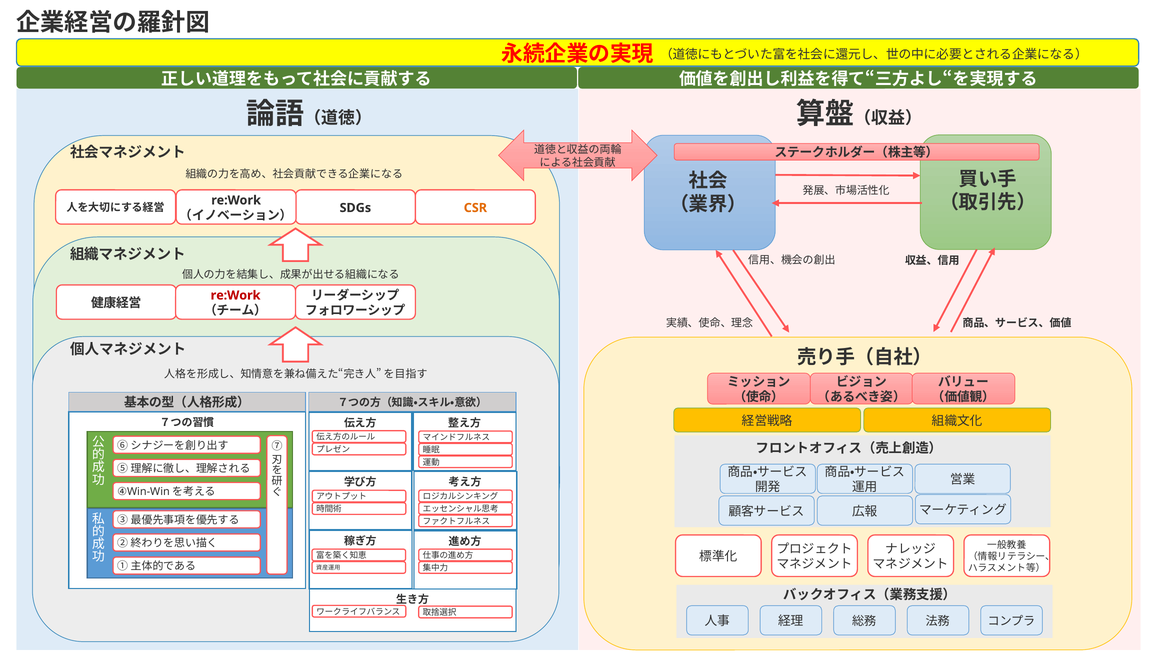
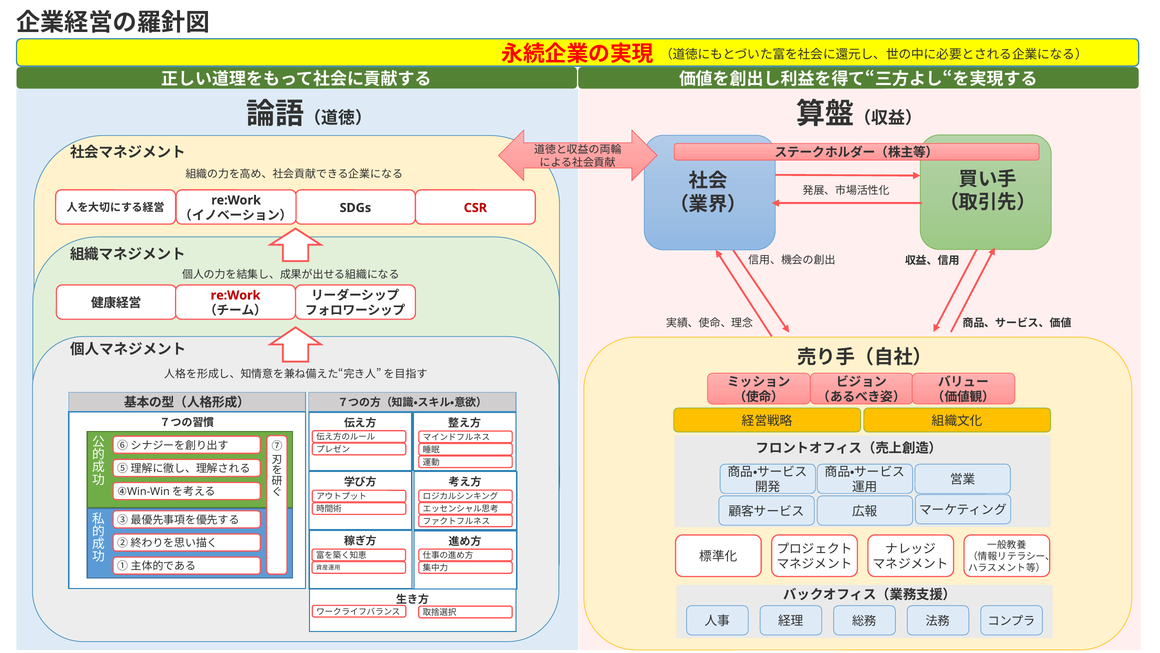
CSR colour: orange -> red
